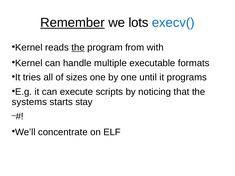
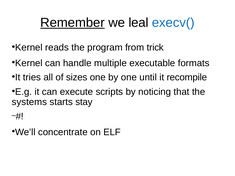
lots: lots -> leal
the at (78, 48) underline: present -> none
with: with -> trick
programs: programs -> recompile
